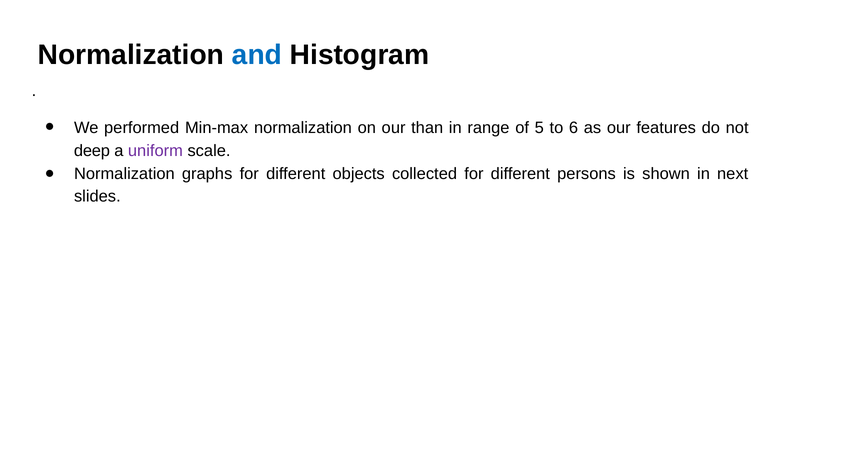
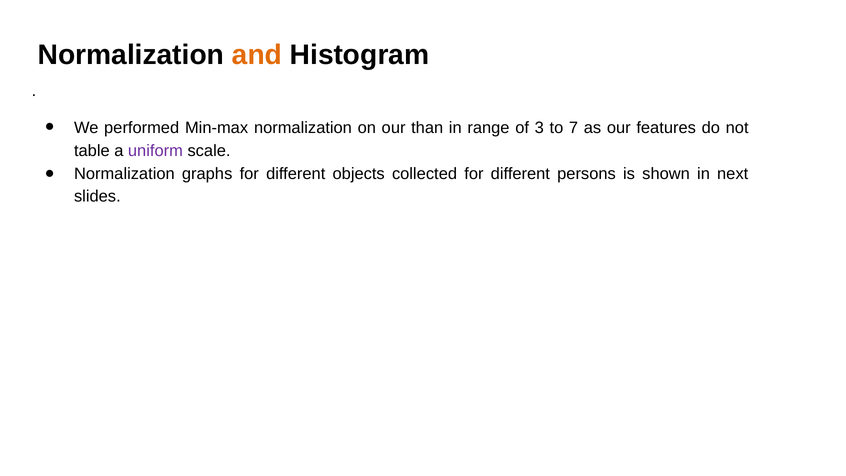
and colour: blue -> orange
5: 5 -> 3
6: 6 -> 7
deep: deep -> table
